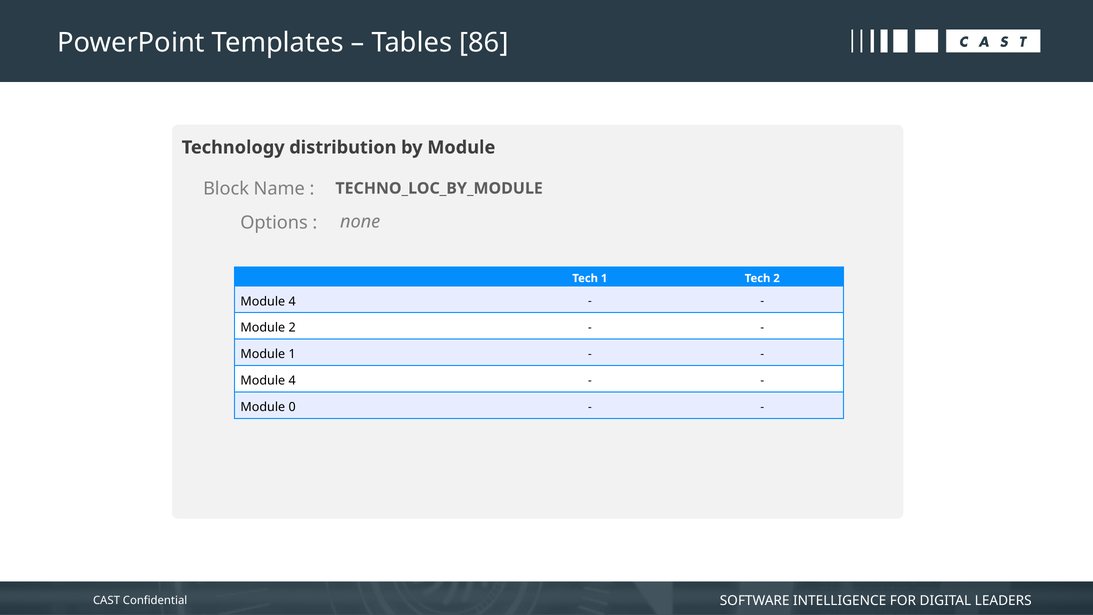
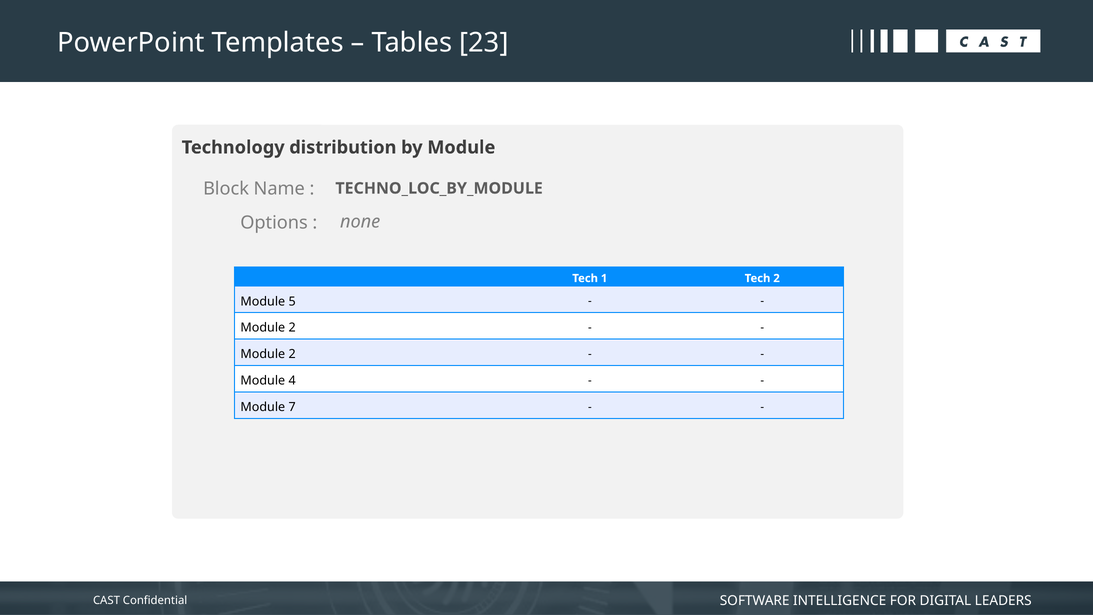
86: 86 -> 23
4 at (292, 301): 4 -> 5
1 at (292, 354): 1 -> 2
0: 0 -> 7
